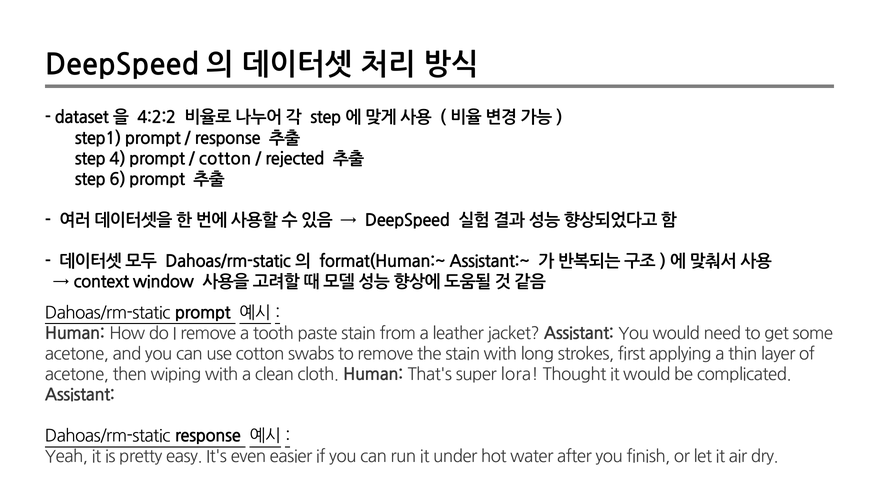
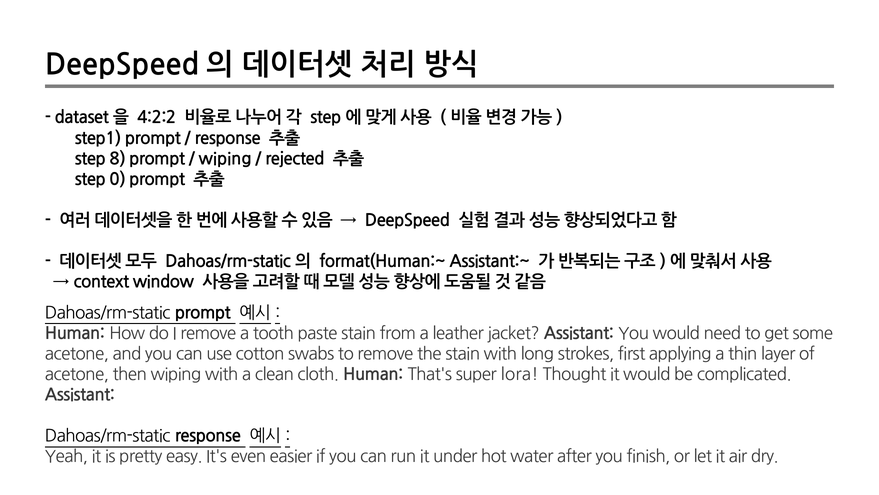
4: 4 -> 8
cotton at (225, 159): cotton -> wiping
6: 6 -> 0
